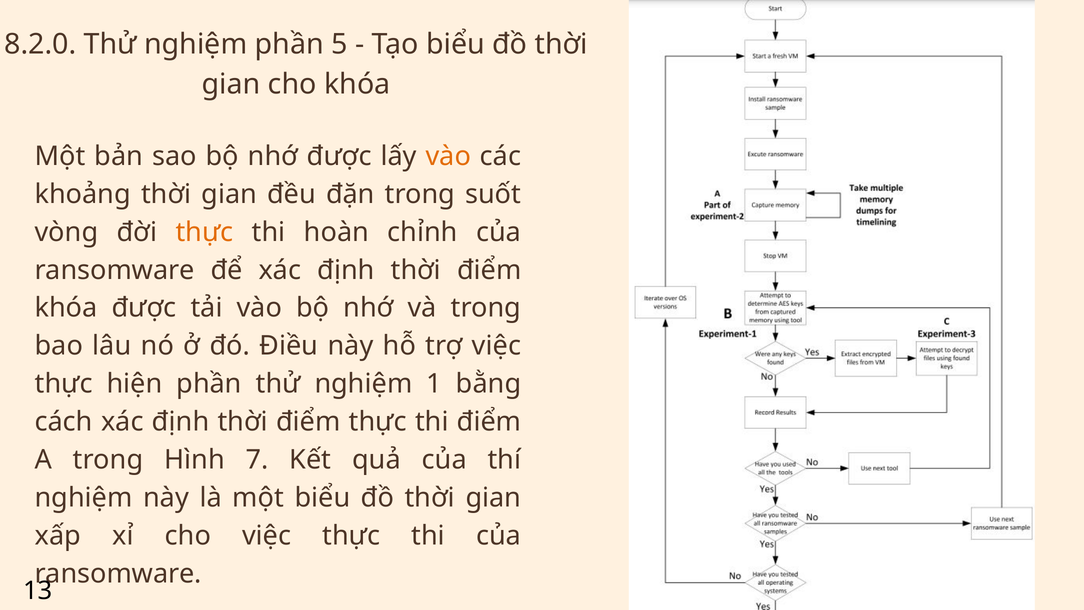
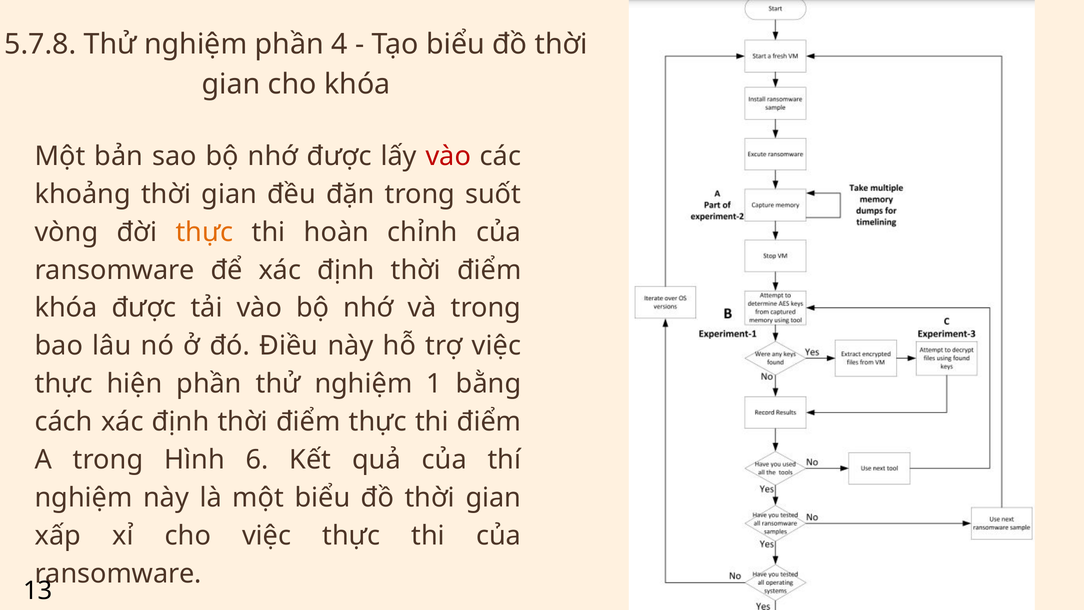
8.2.0: 8.2.0 -> 5.7.8
5: 5 -> 4
vào at (448, 156) colour: orange -> red
7: 7 -> 6
